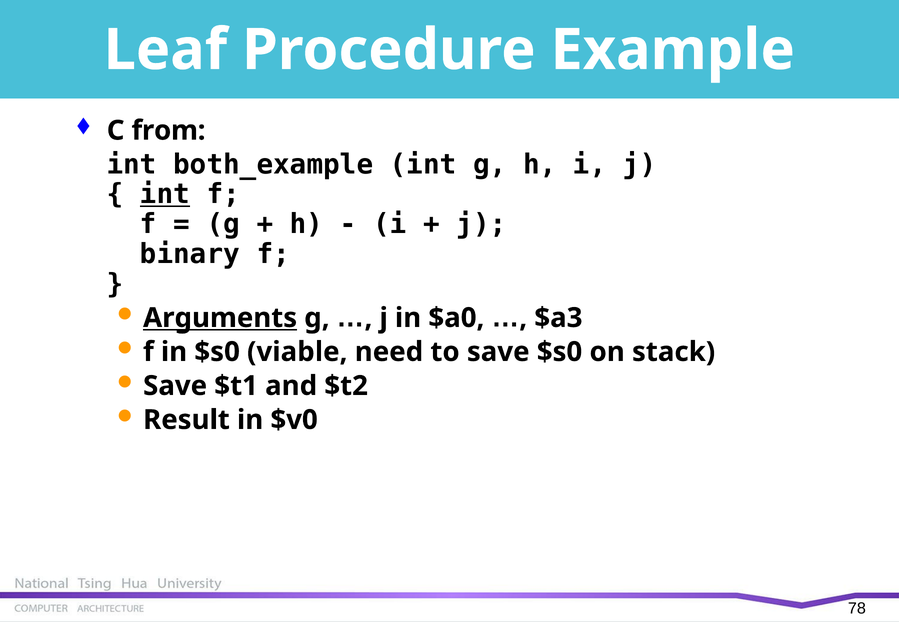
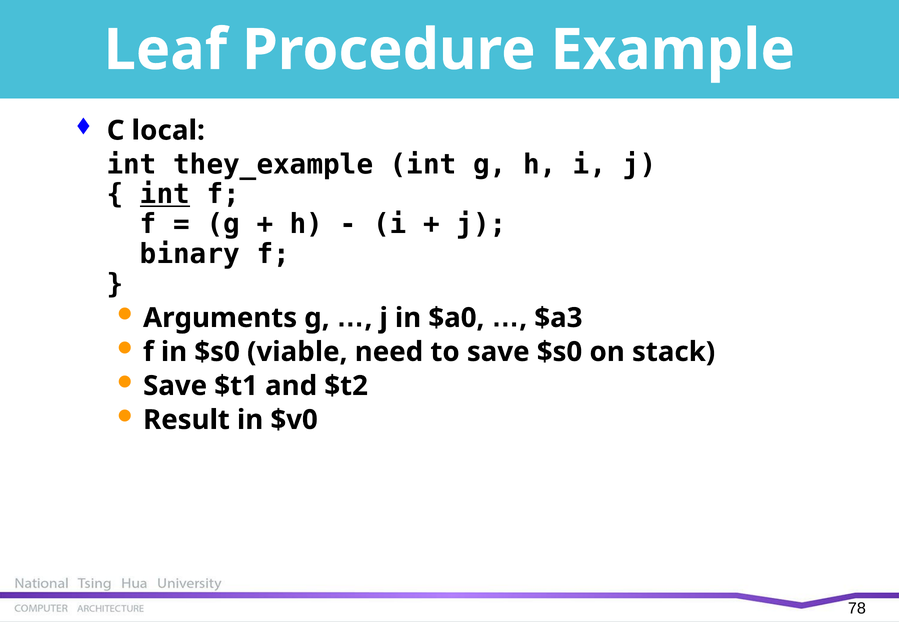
from: from -> local
both_example: both_example -> they_example
Arguments underline: present -> none
